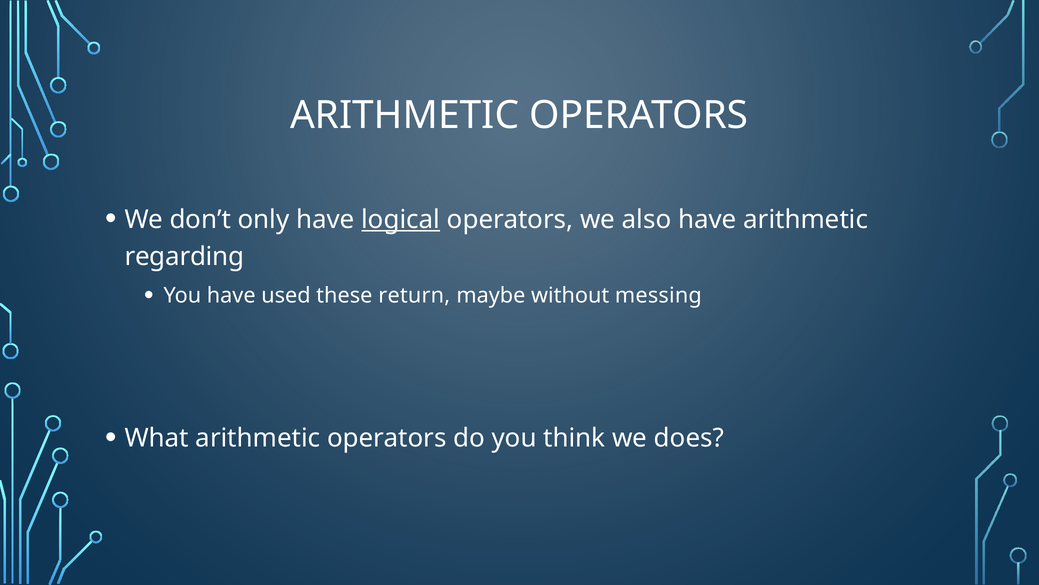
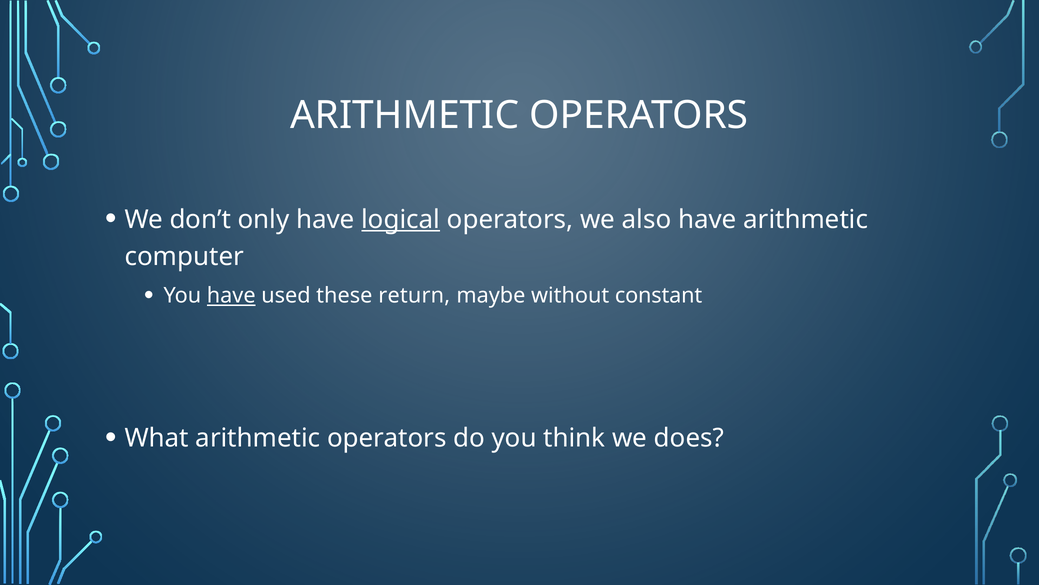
regarding: regarding -> computer
have at (231, 295) underline: none -> present
messing: messing -> constant
